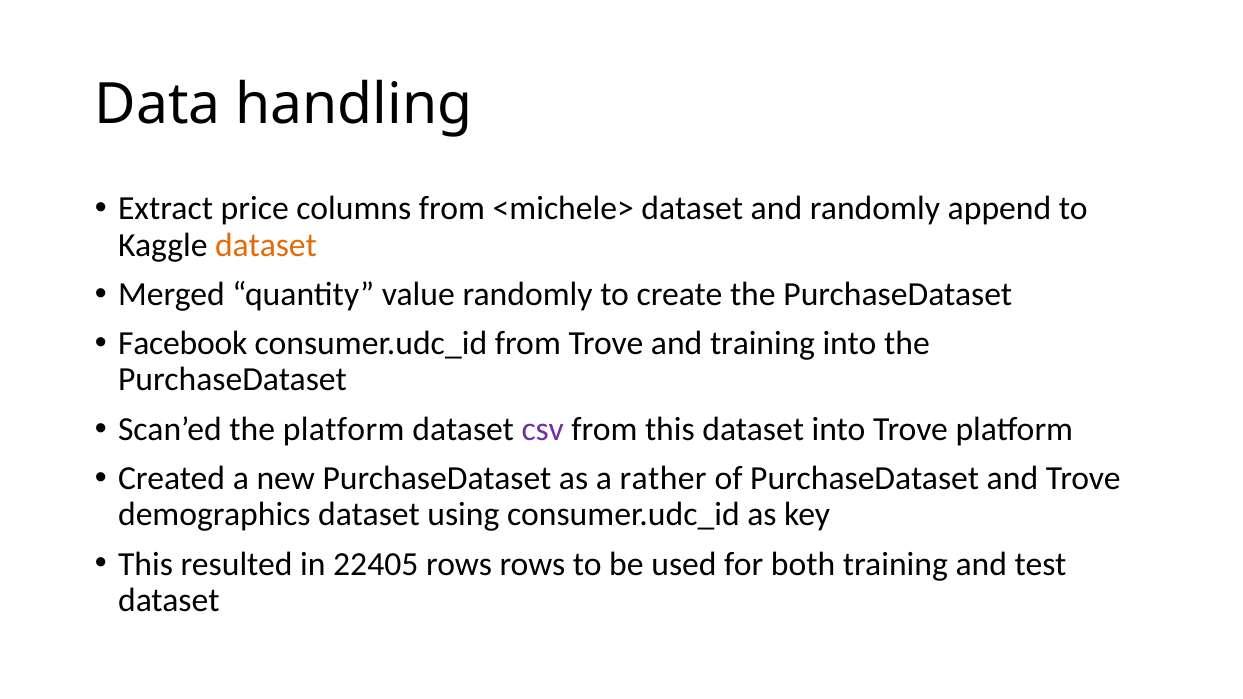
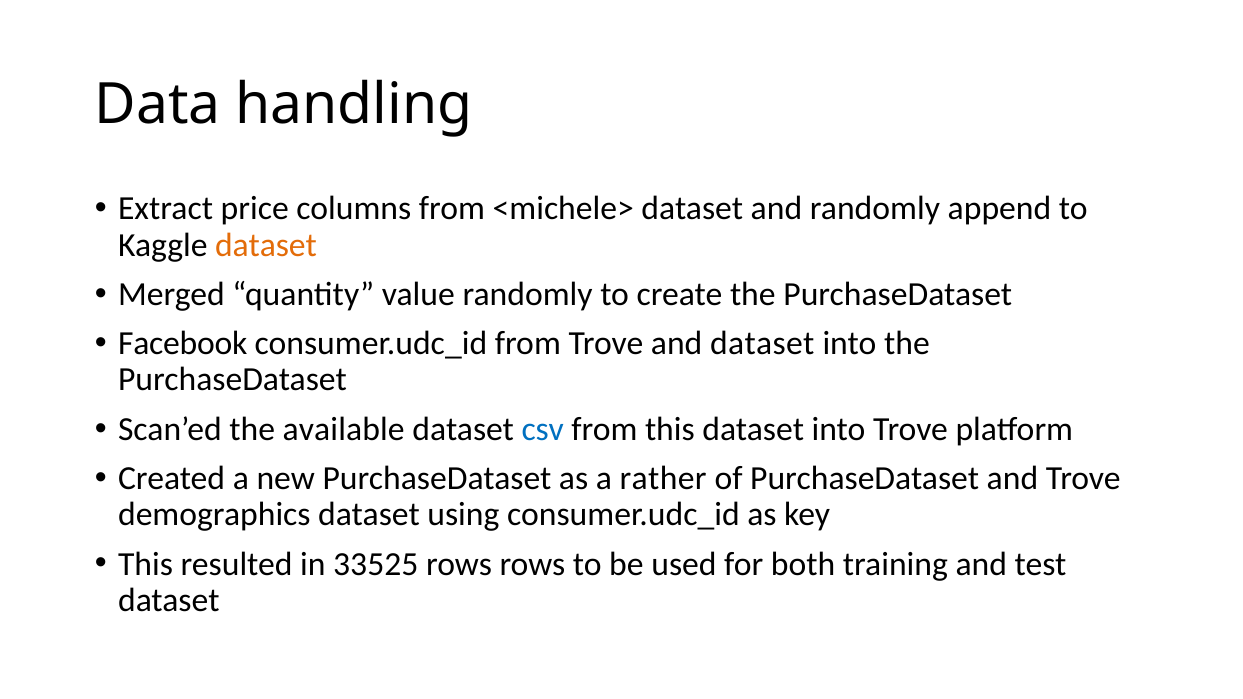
and training: training -> dataset
the platform: platform -> available
csv colour: purple -> blue
22405: 22405 -> 33525
